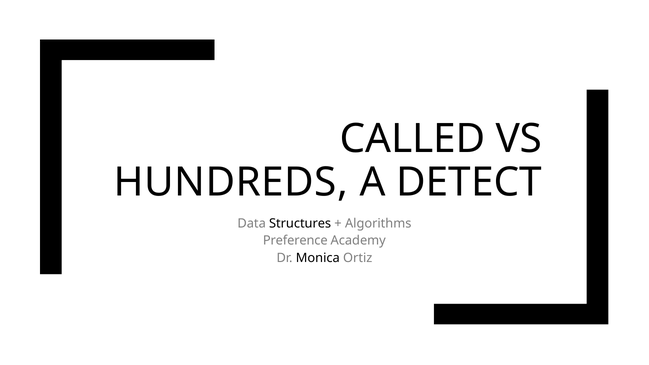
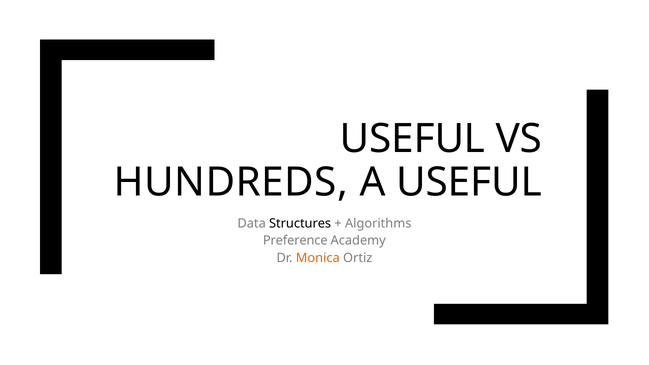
CALLED at (413, 139): CALLED -> USEFUL
A DETECT: DETECT -> USEFUL
Monica colour: black -> orange
